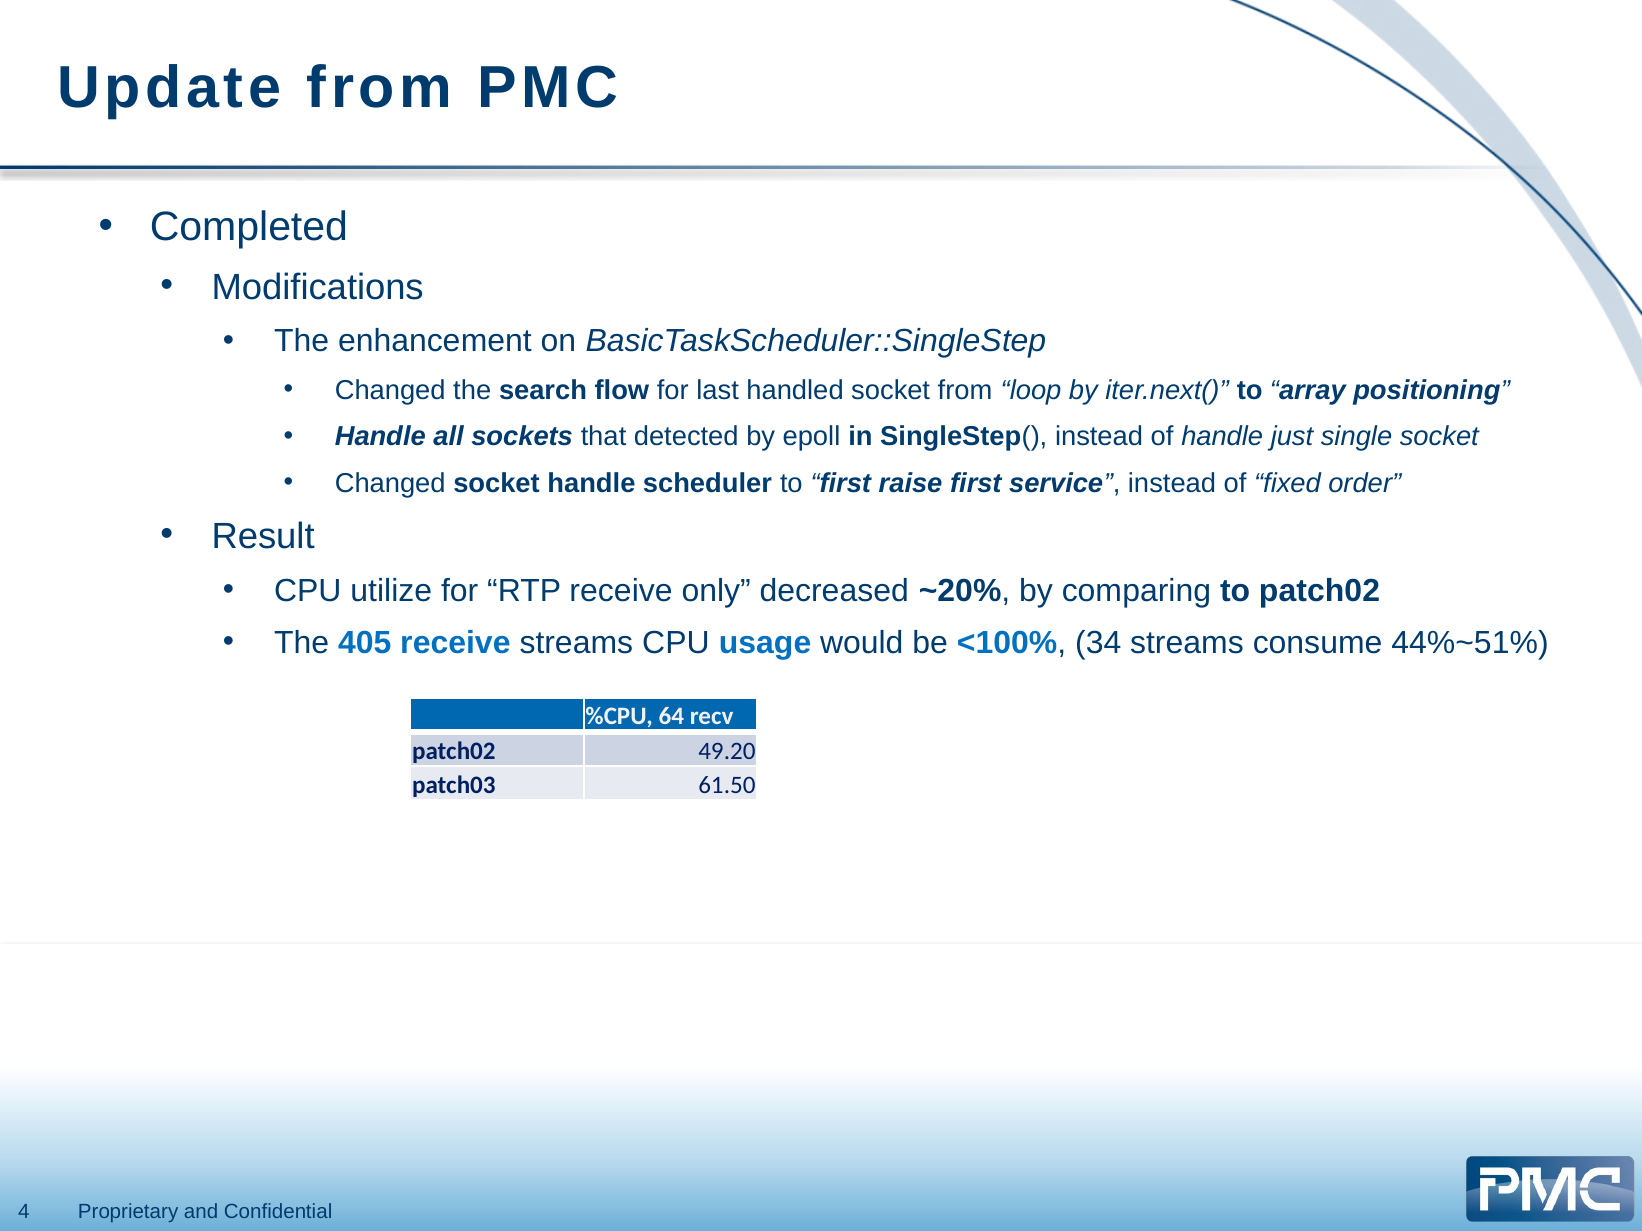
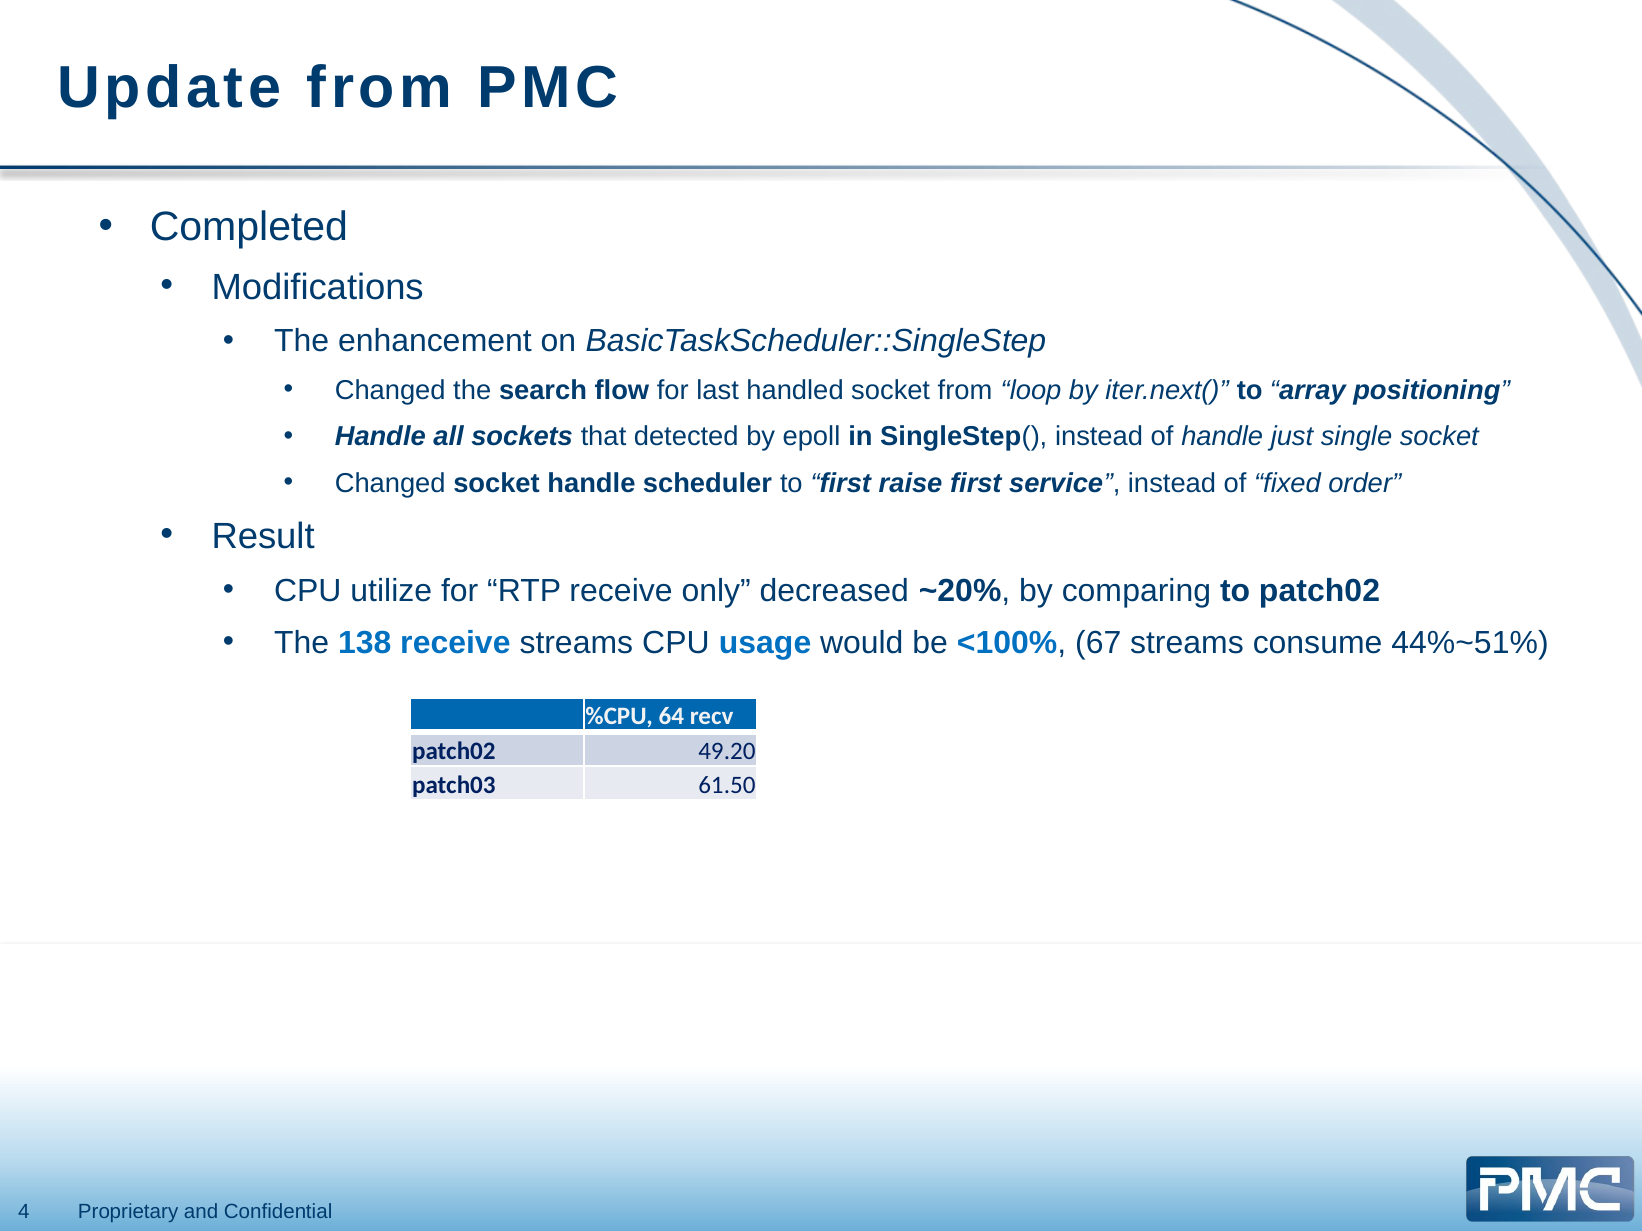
405: 405 -> 138
34: 34 -> 67
